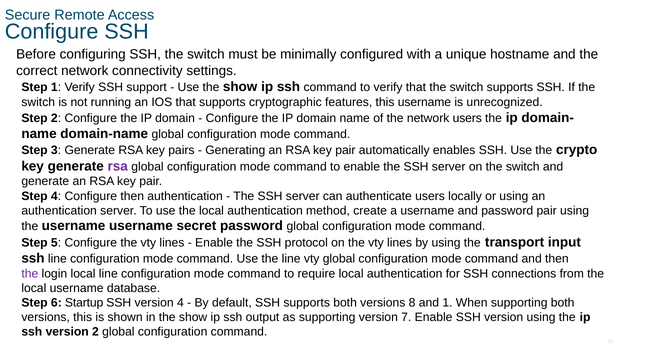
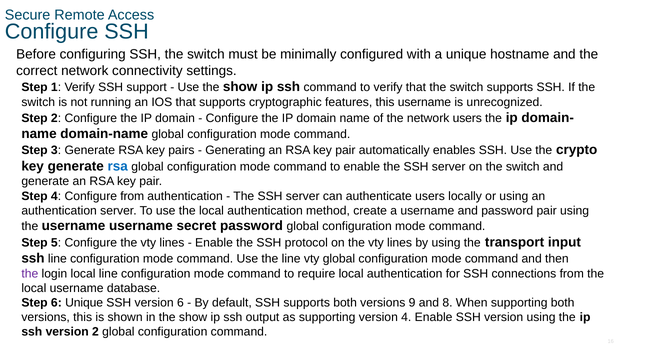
rsa at (118, 166) colour: purple -> blue
Configure then: then -> from
6 Startup: Startup -> Unique
version 4: 4 -> 6
8: 8 -> 9
and 1: 1 -> 8
version 7: 7 -> 4
